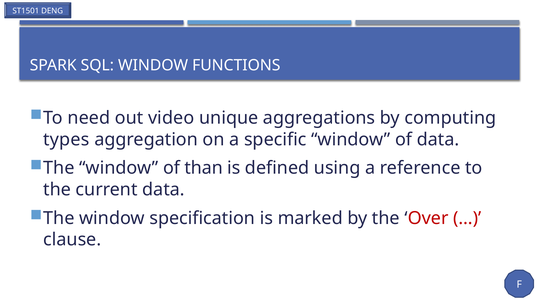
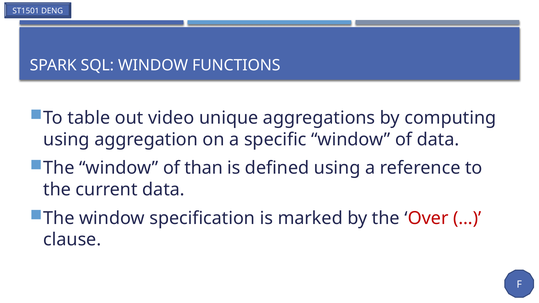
need: need -> table
types at (66, 140): types -> using
